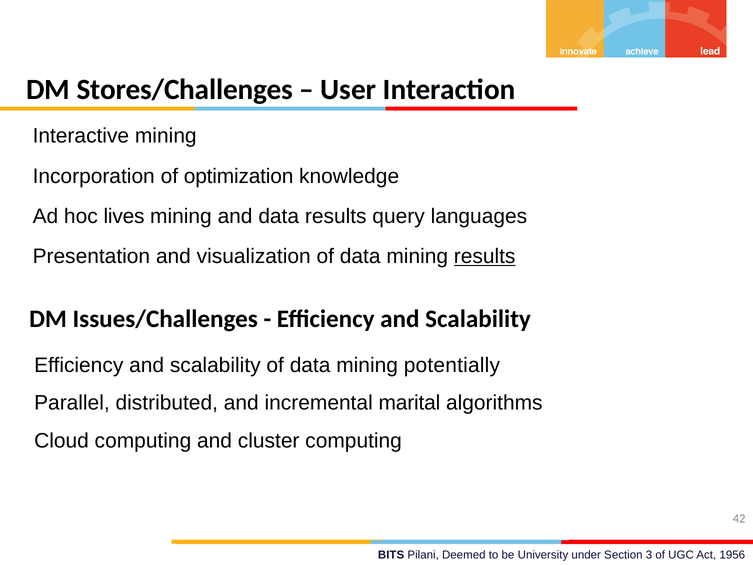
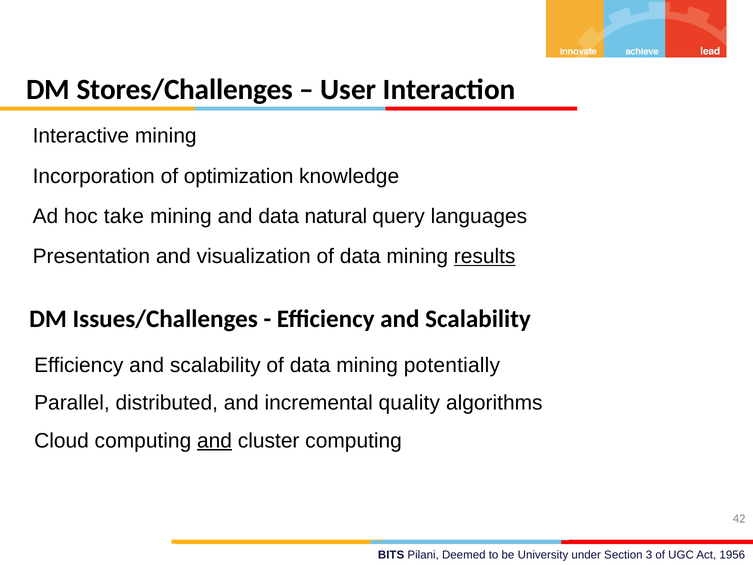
lives: lives -> take
data results: results -> natural
marital: marital -> quality
and at (215, 440) underline: none -> present
